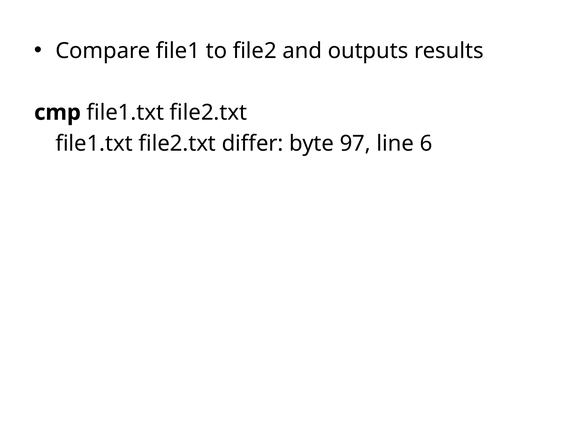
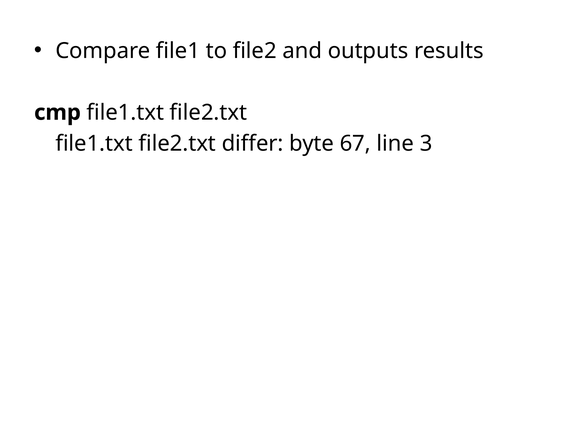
97: 97 -> 67
6: 6 -> 3
